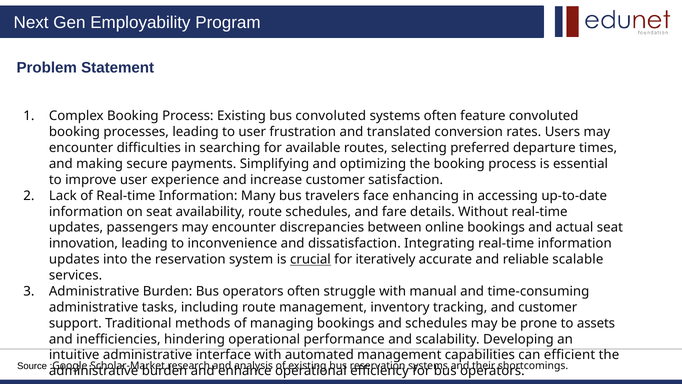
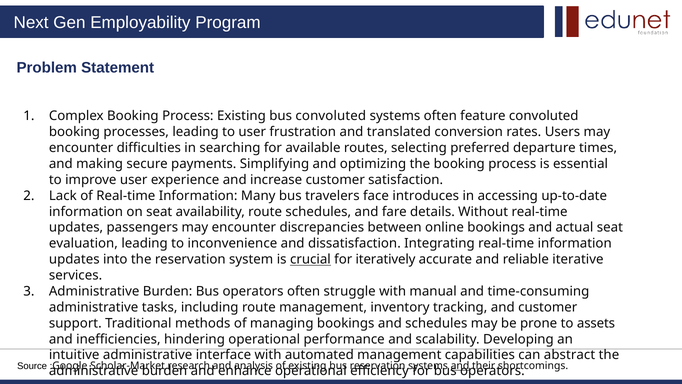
enhancing: enhancing -> introduces
innovation: innovation -> evaluation
scalable: scalable -> iterative
efficient: efficient -> abstract
and at (460, 365) underline: none -> present
